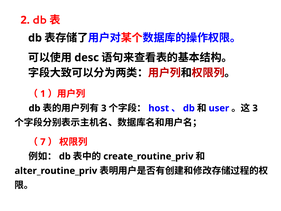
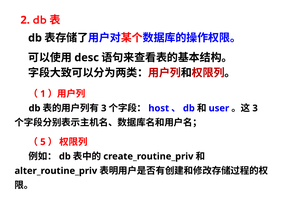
7: 7 -> 5
